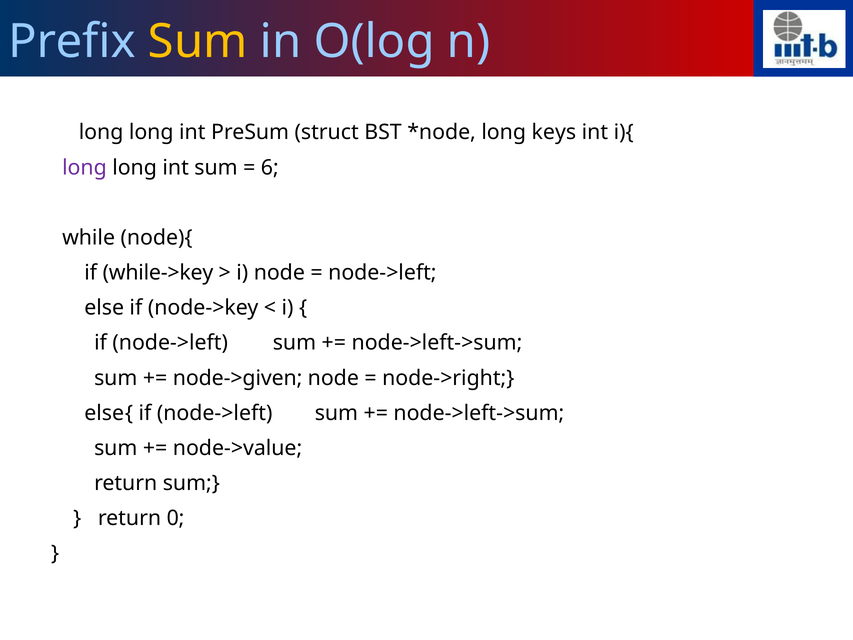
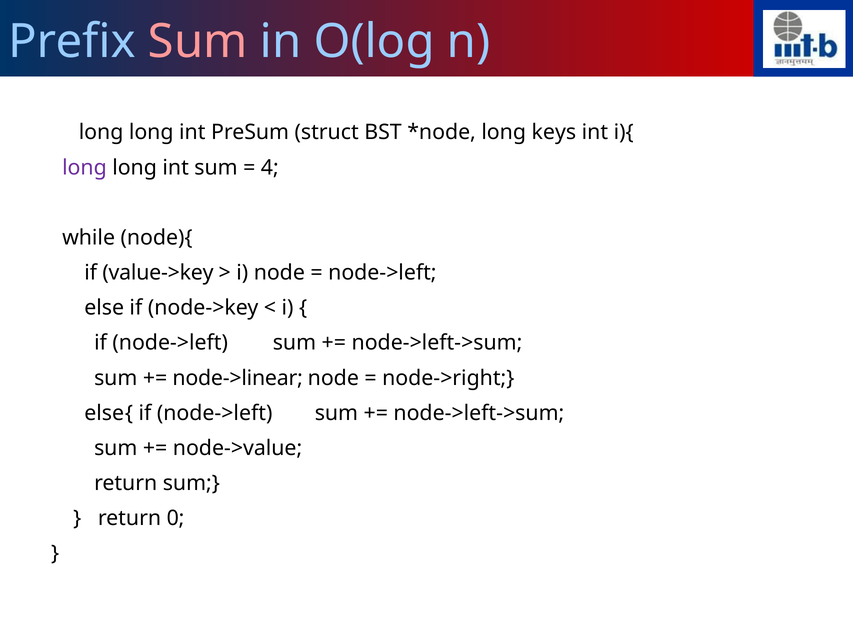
Sum at (198, 42) colour: yellow -> pink
6: 6 -> 4
while->key: while->key -> value->key
node->given: node->given -> node->linear
